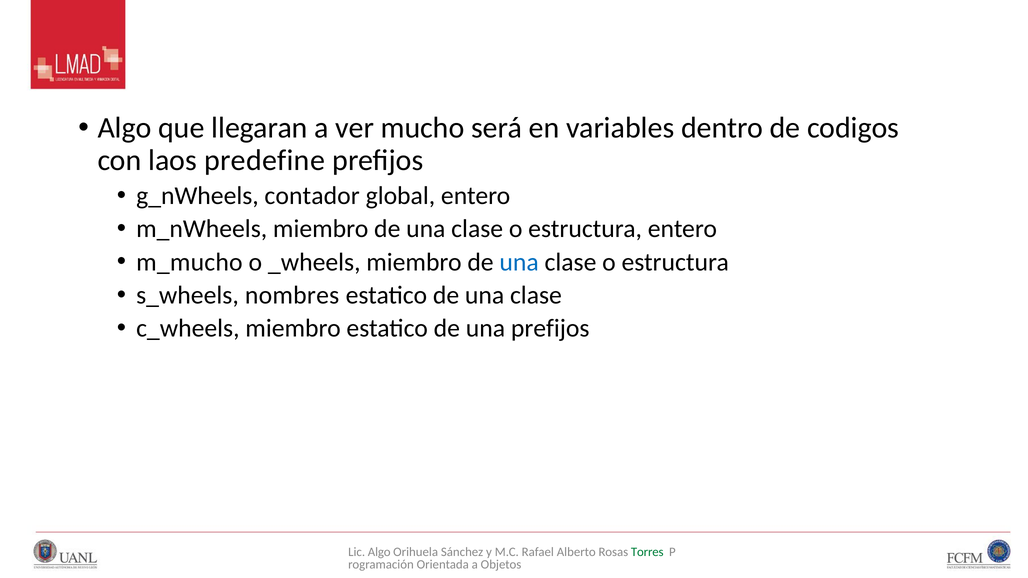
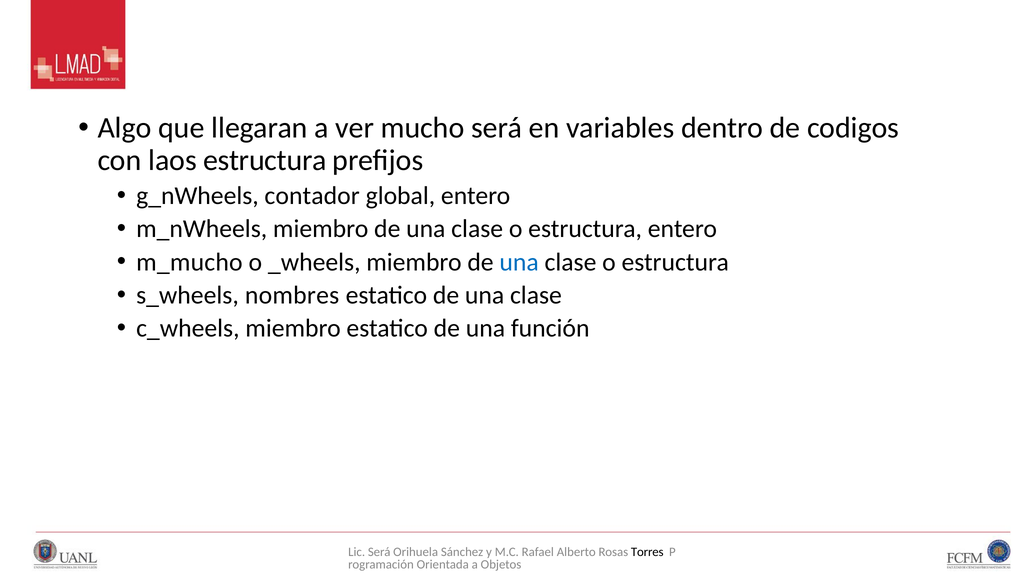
laos predefine: predefine -> estructura
una prefijos: prefijos -> función
Lic Algo: Algo -> Será
Torres colour: green -> black
